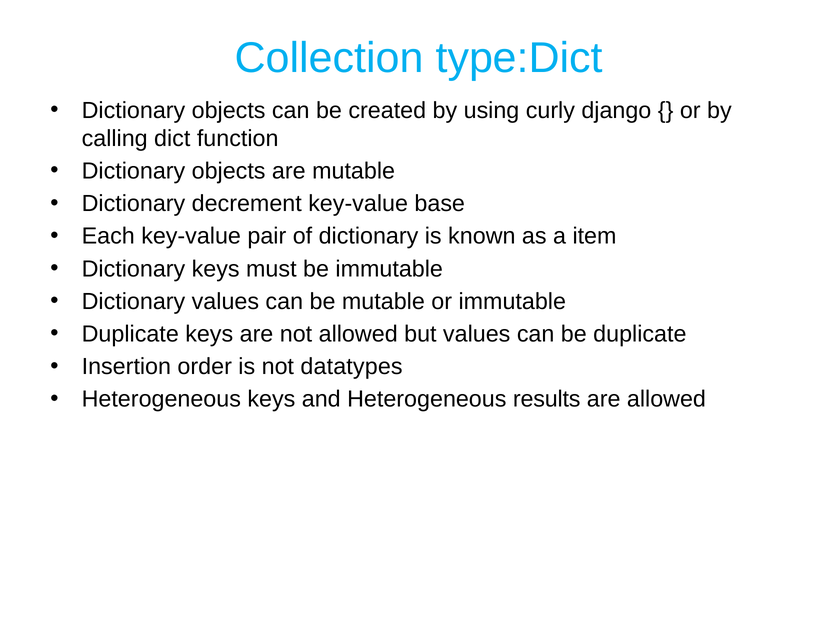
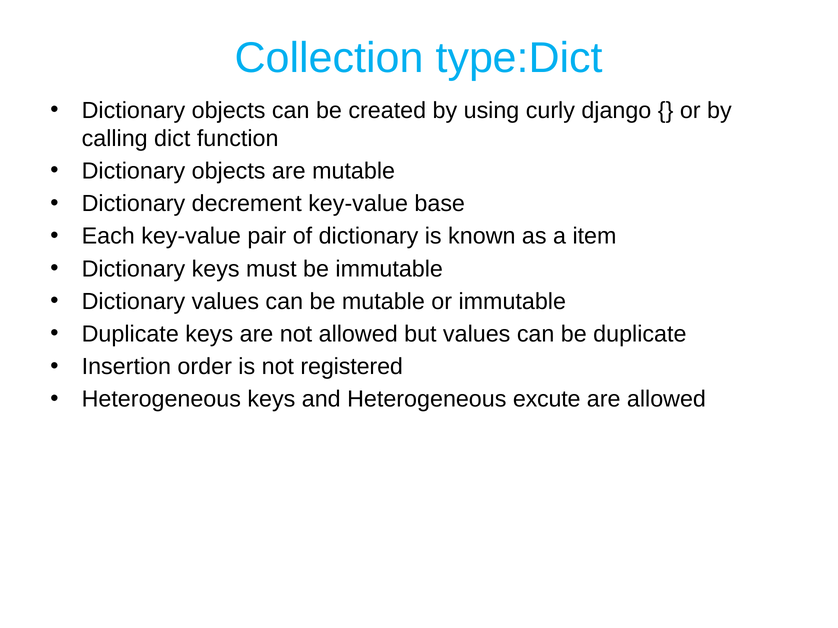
datatypes: datatypes -> registered
results: results -> excute
